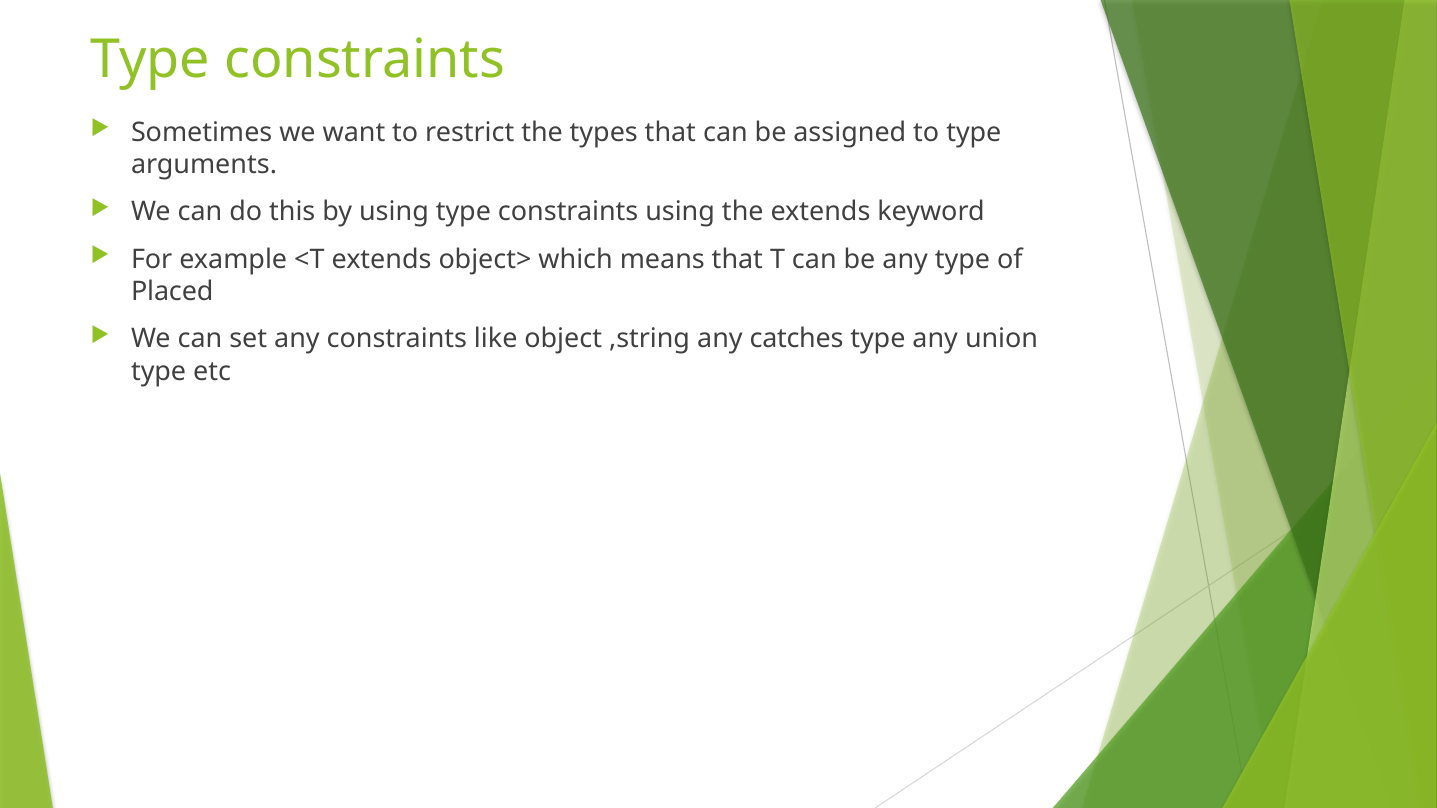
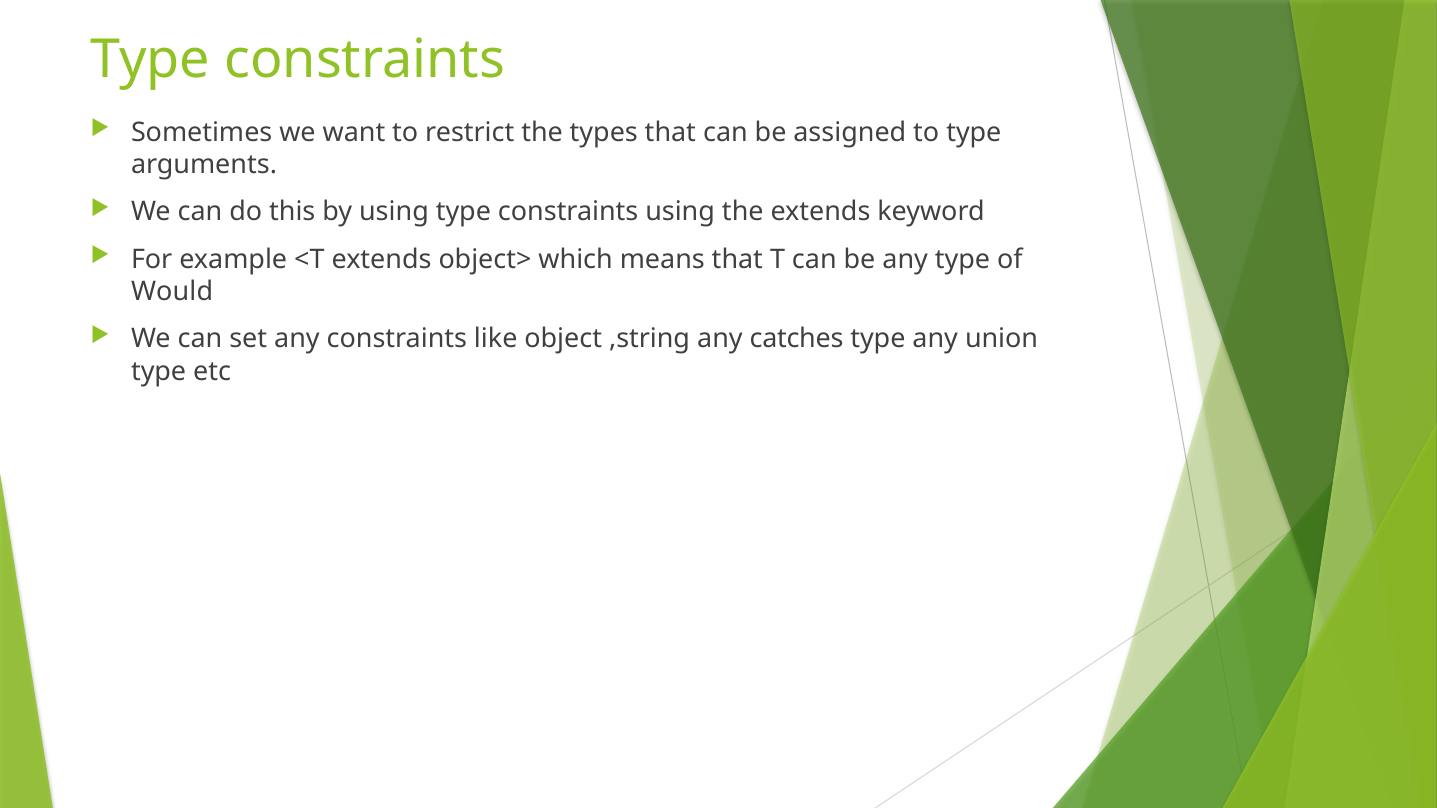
Placed: Placed -> Would
